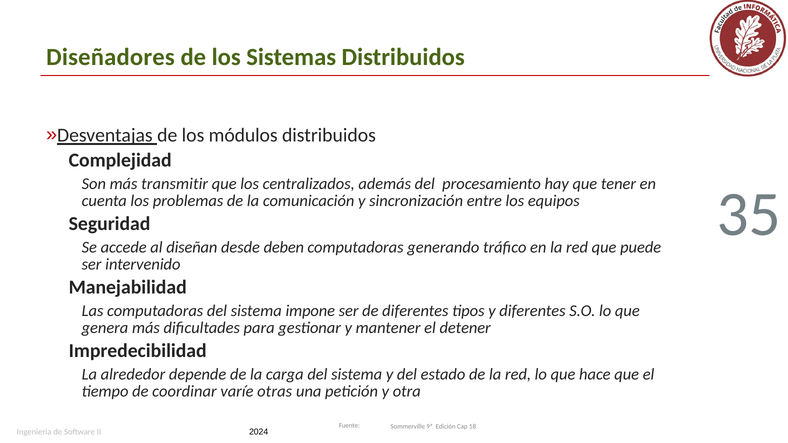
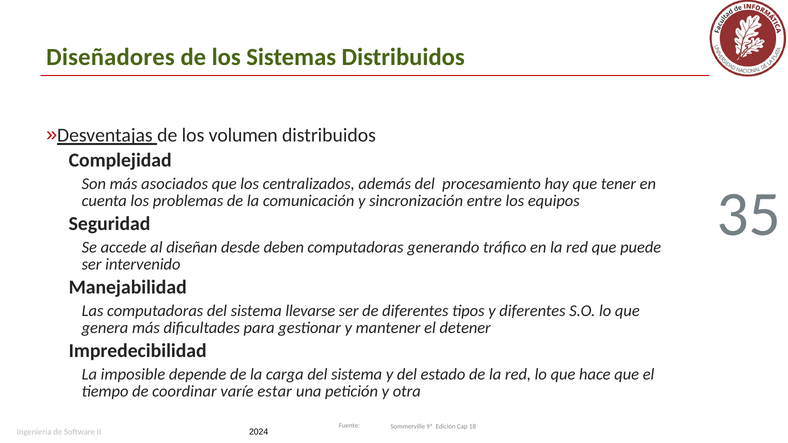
módulos: módulos -> volumen
transmitir: transmitir -> asociados
impone: impone -> llevarse
alrededor: alrededor -> imposible
otras: otras -> estar
